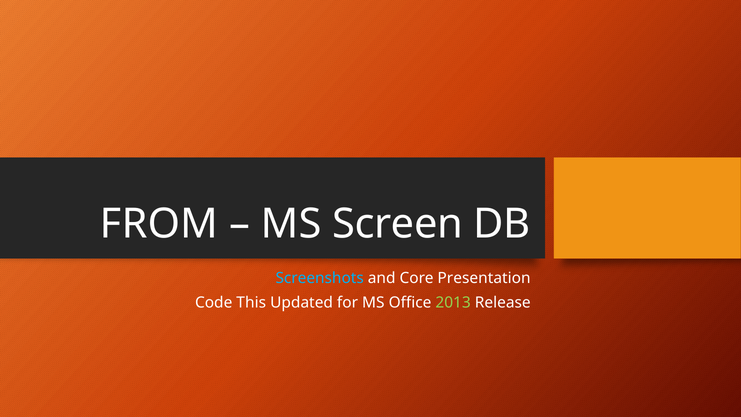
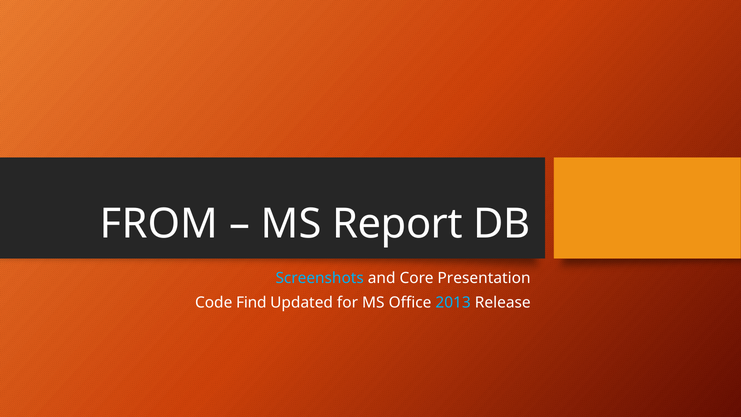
Screen: Screen -> Report
This: This -> Find
2013 colour: light green -> light blue
